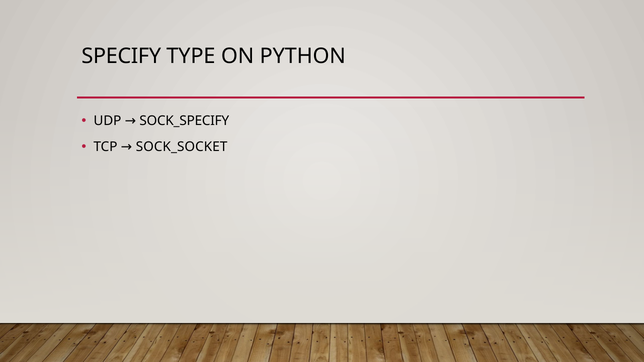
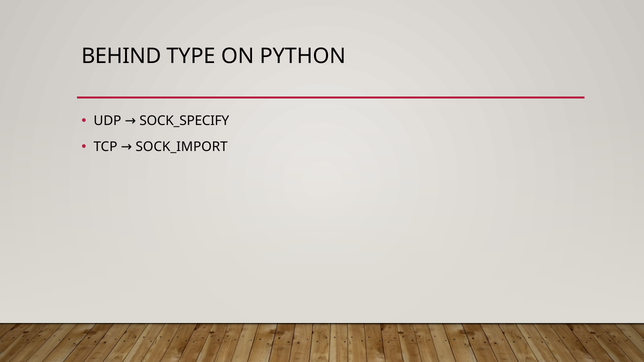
SPECIFY: SPECIFY -> BEHIND
SOCK_SOCKET: SOCK_SOCKET -> SOCK_IMPORT
